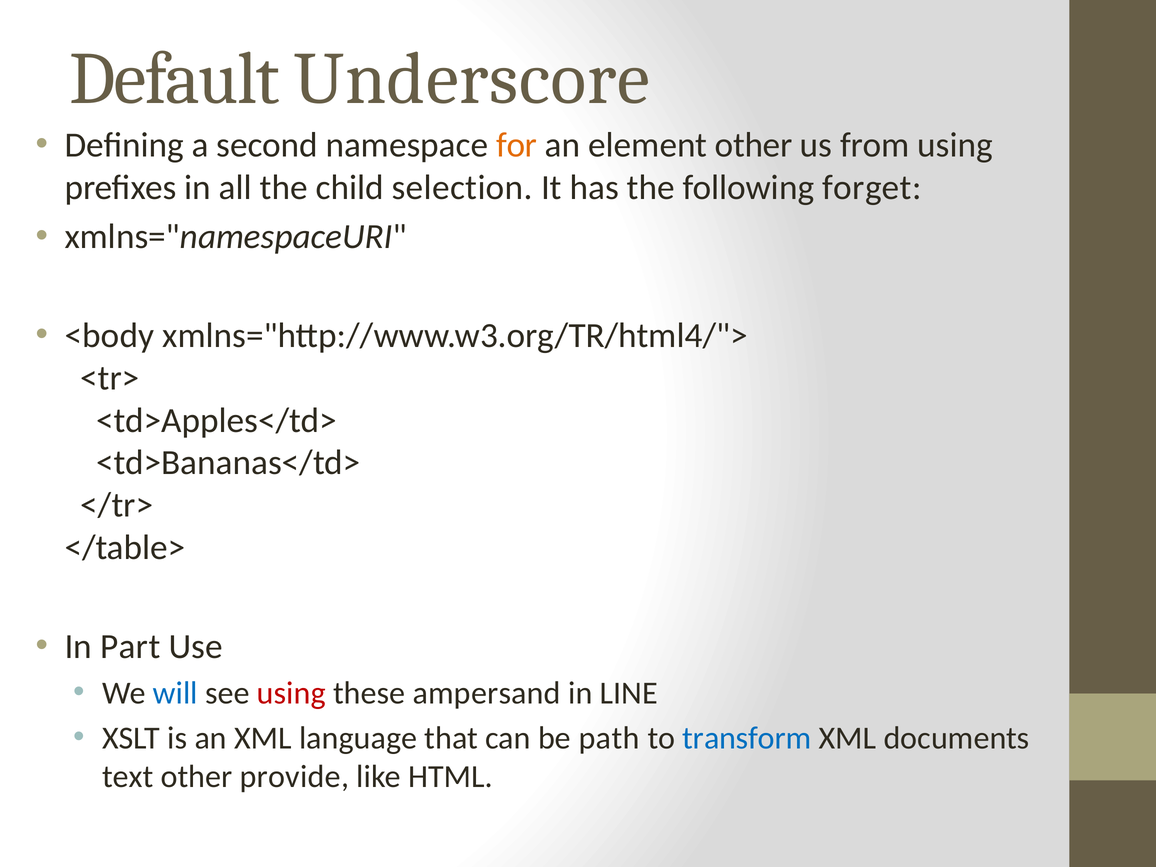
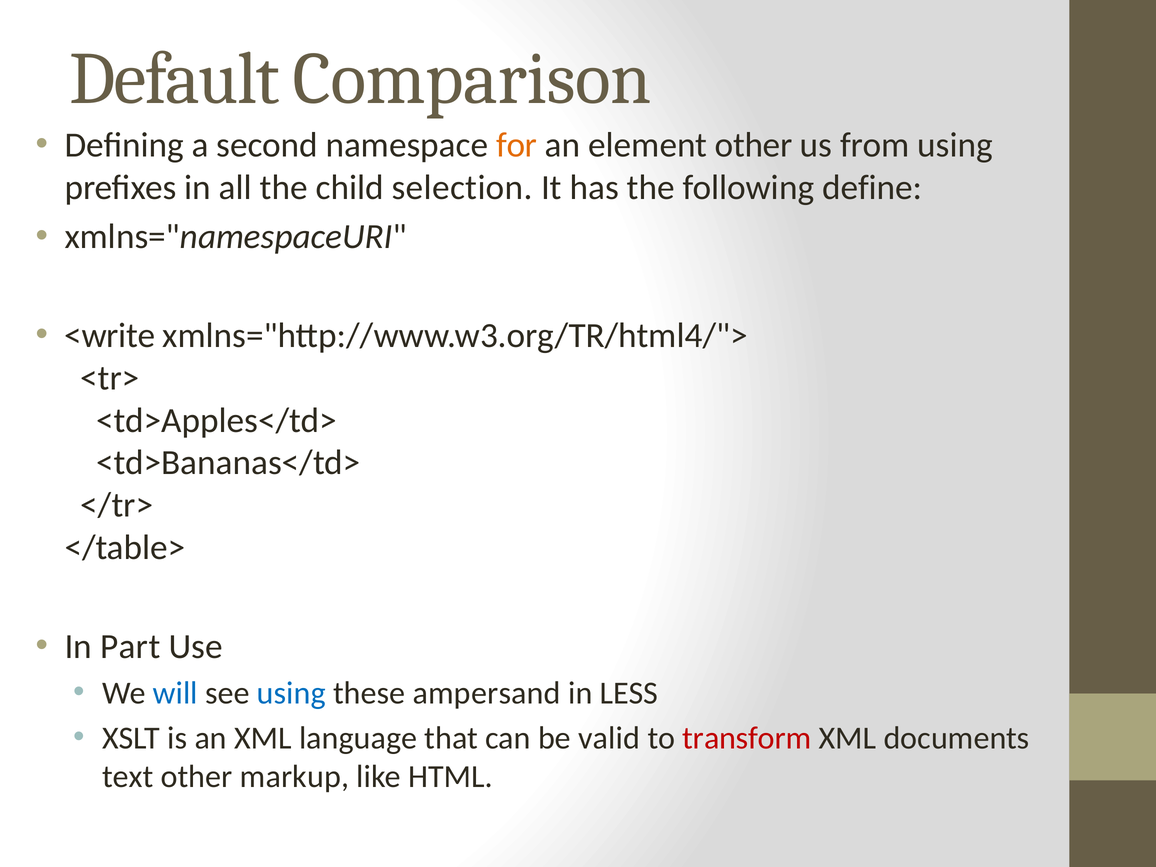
Underscore: Underscore -> Comparison
forget: forget -> define
<body: <body -> <write
using at (291, 693) colour: red -> blue
LINE: LINE -> LESS
path: path -> valid
transform colour: blue -> red
provide: provide -> markup
